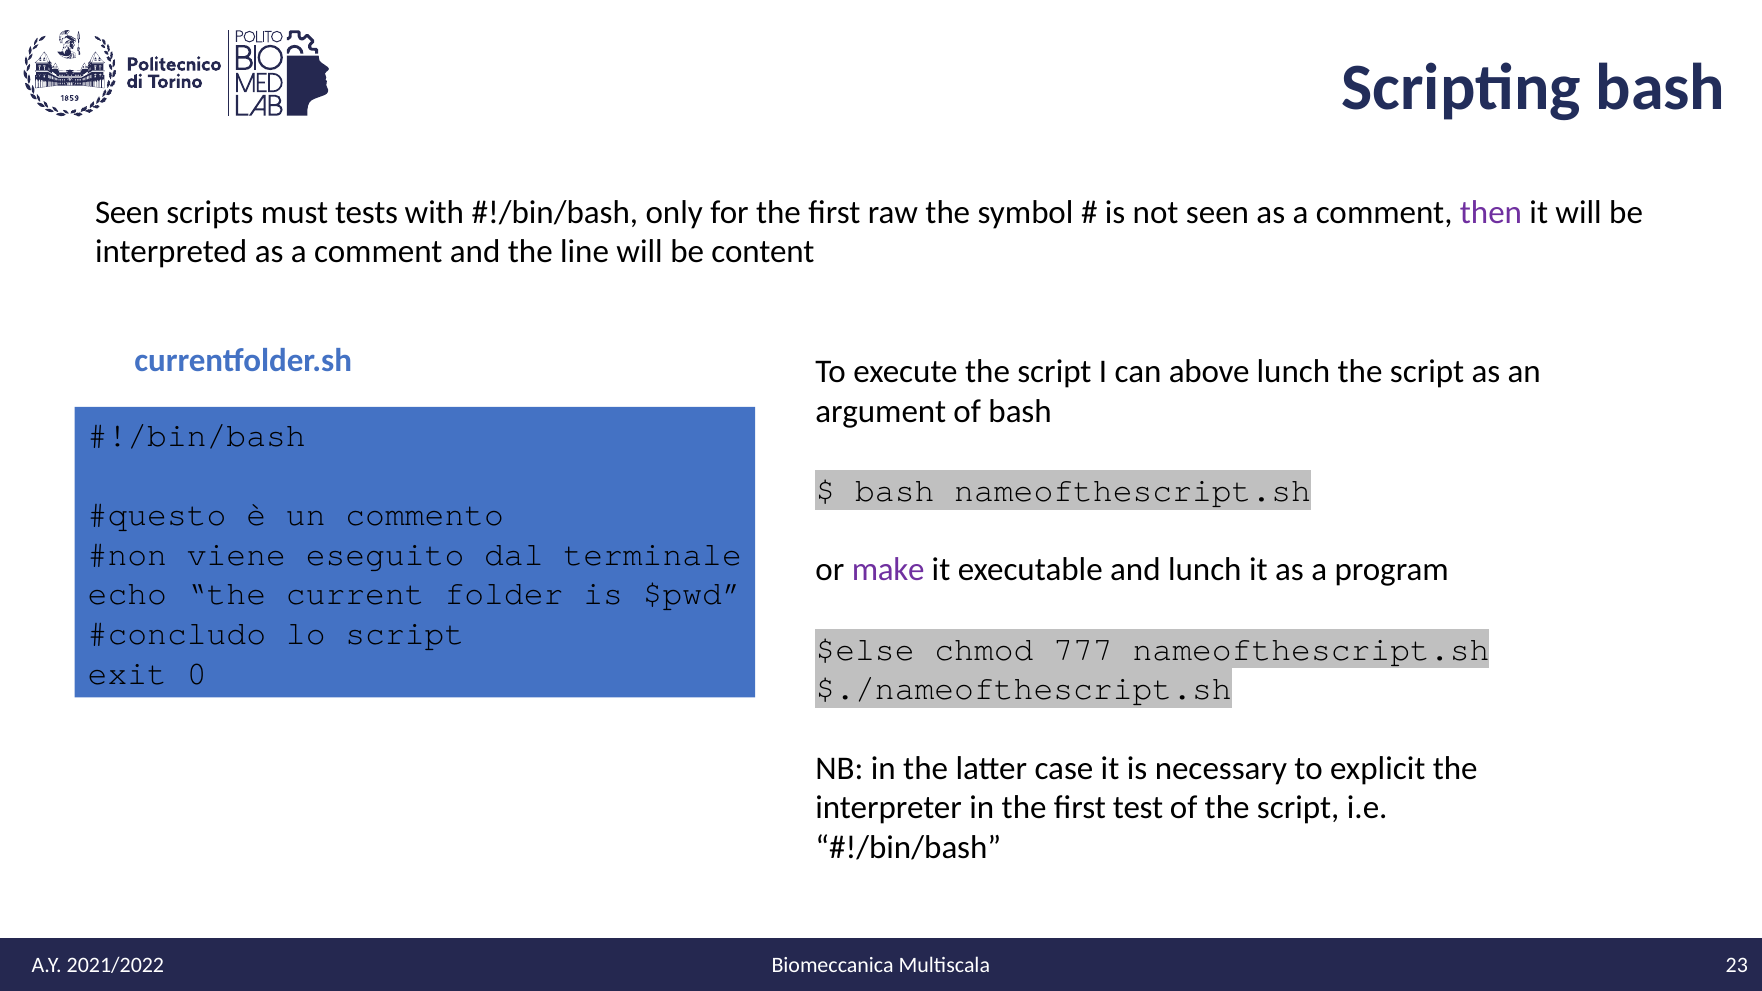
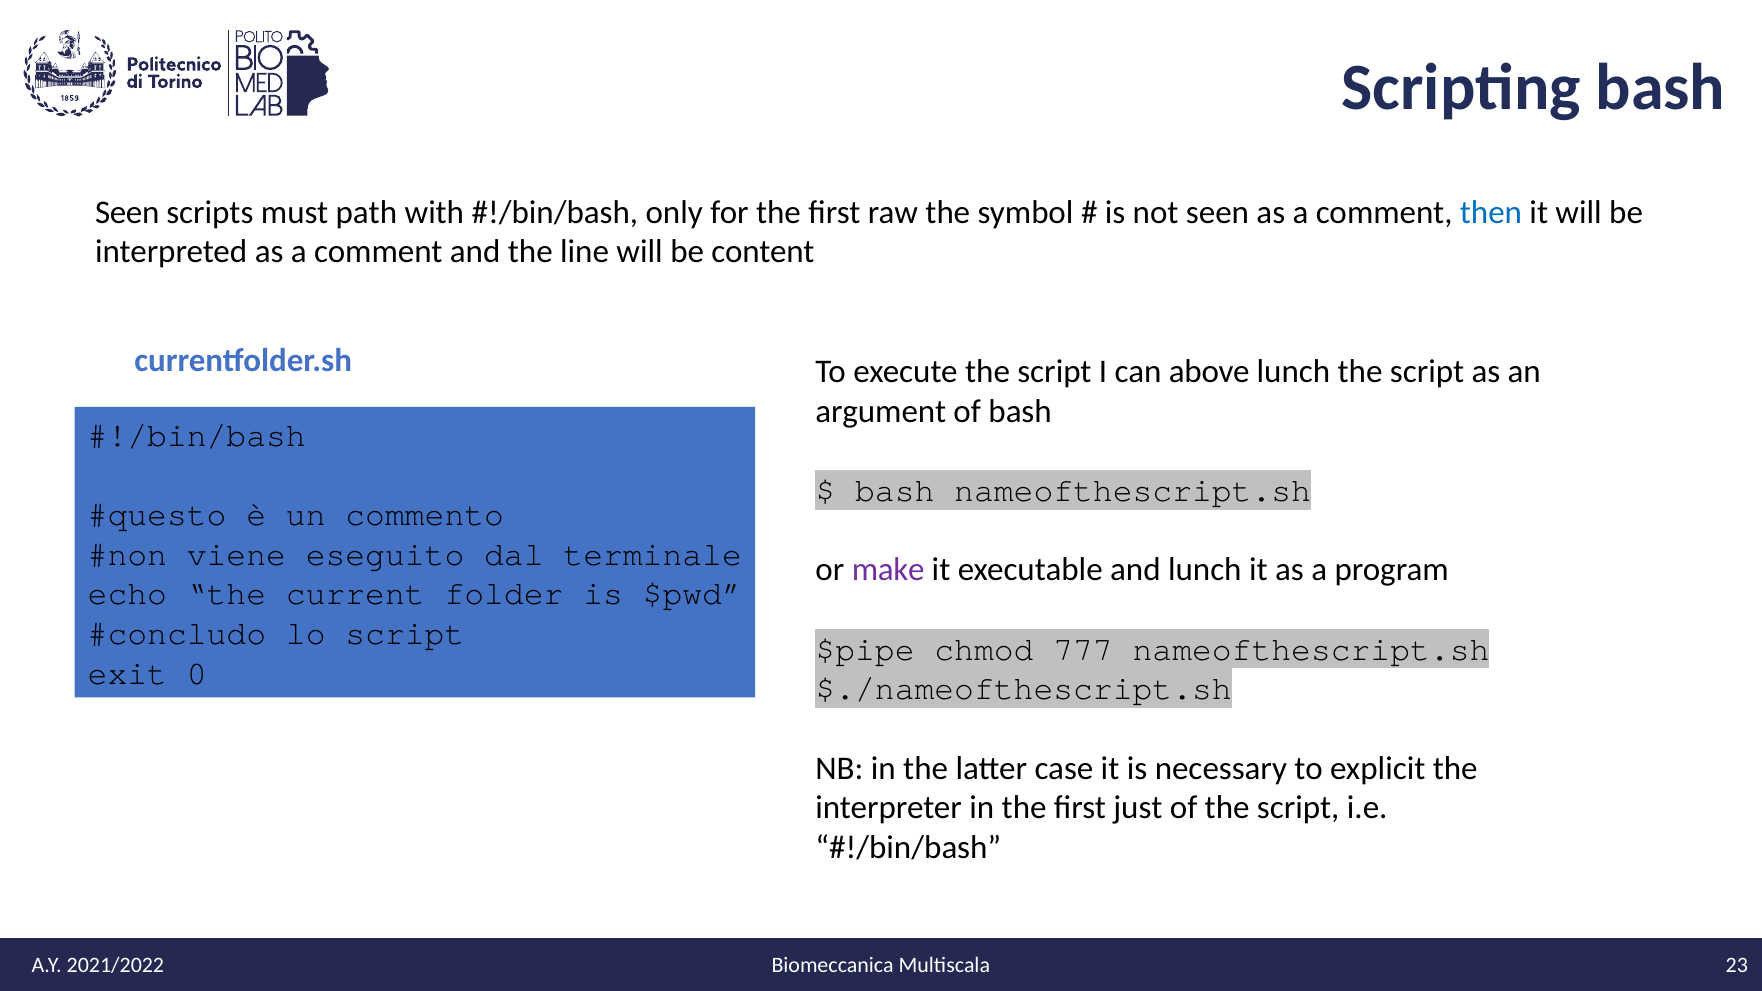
tests: tests -> path
then colour: purple -> blue
$else: $else -> $pipe
test: test -> just
